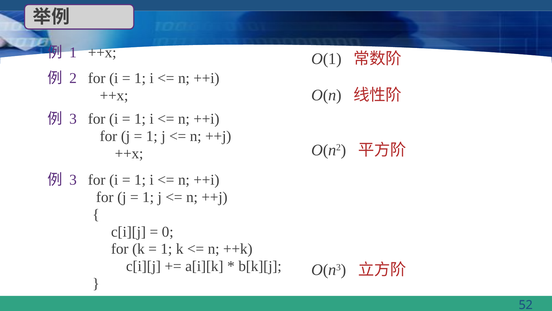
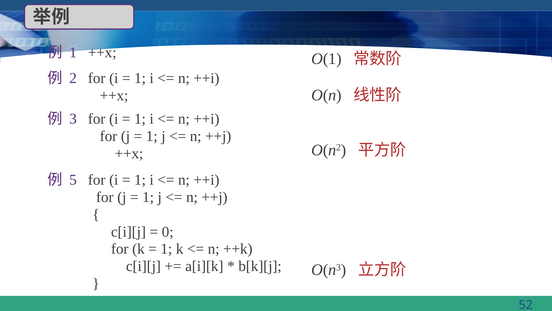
3 at (73, 180): 3 -> 5
